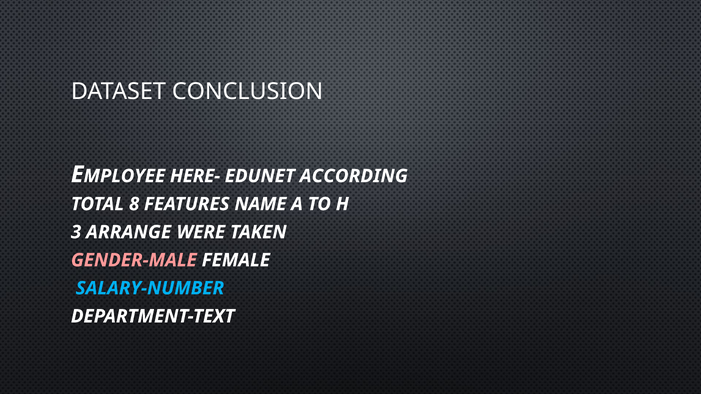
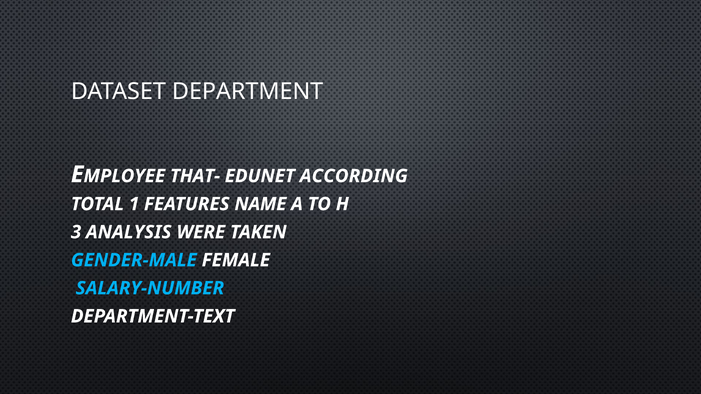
CONCLUSION: CONCLUSION -> DEPARTMENT
HERE-: HERE- -> THAT-
8: 8 -> 1
ARRANGE: ARRANGE -> ANALYSIS
GENDER-MALE colour: pink -> light blue
